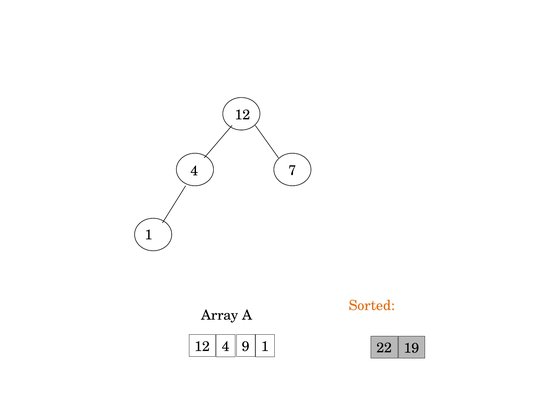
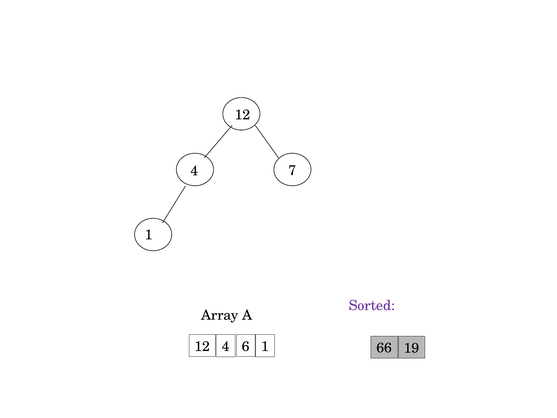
Sorted colour: orange -> purple
22: 22 -> 66
9: 9 -> 6
